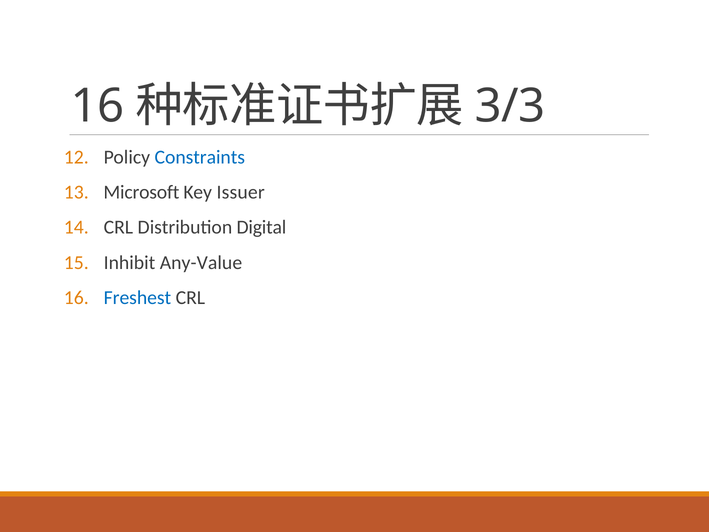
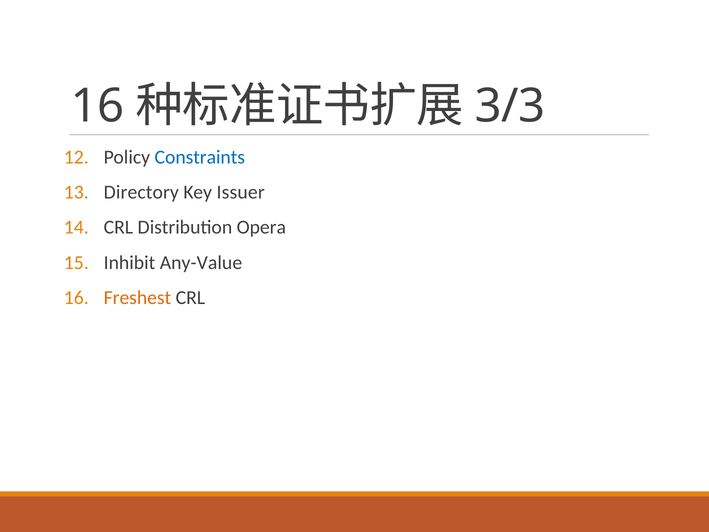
Microsoft: Microsoft -> Directory
Digital: Digital -> Opera
Freshest colour: blue -> orange
